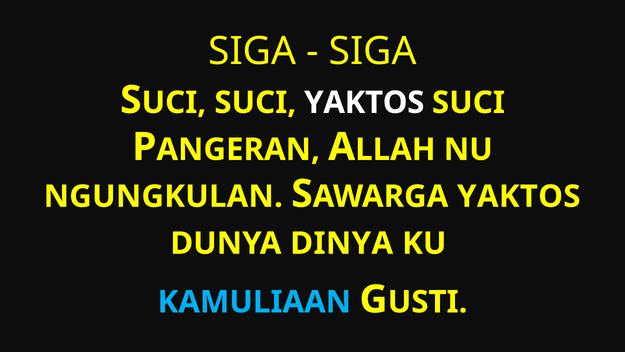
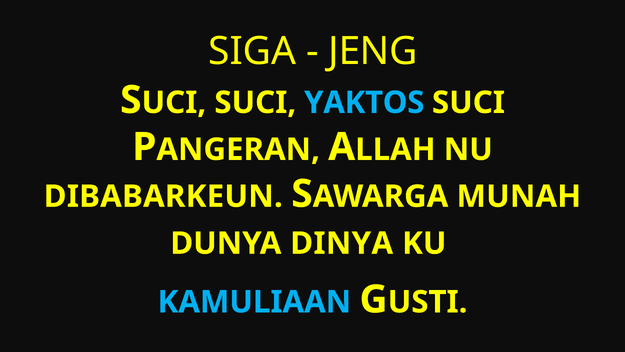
SIGA at (373, 51): SIGA -> JENG
YAKTOS at (364, 103) colour: white -> light blue
NGUNGKULAN: NGUNGKULAN -> DIBABARKEUN
YAKTOS at (519, 196): YAKTOS -> MUNAH
